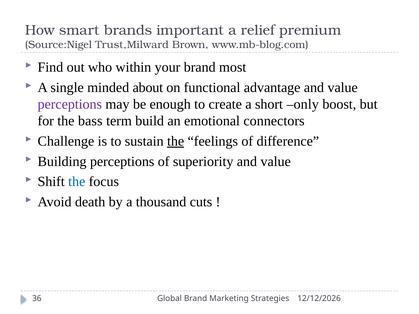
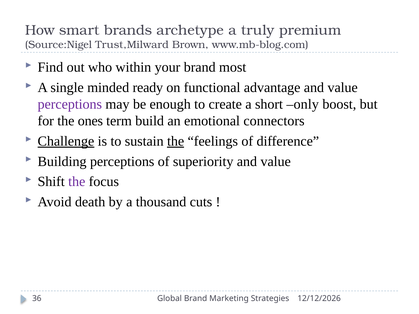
important: important -> archetype
relief: relief -> truly
about: about -> ready
bass: bass -> ones
Challenge underline: none -> present
the at (77, 182) colour: blue -> purple
